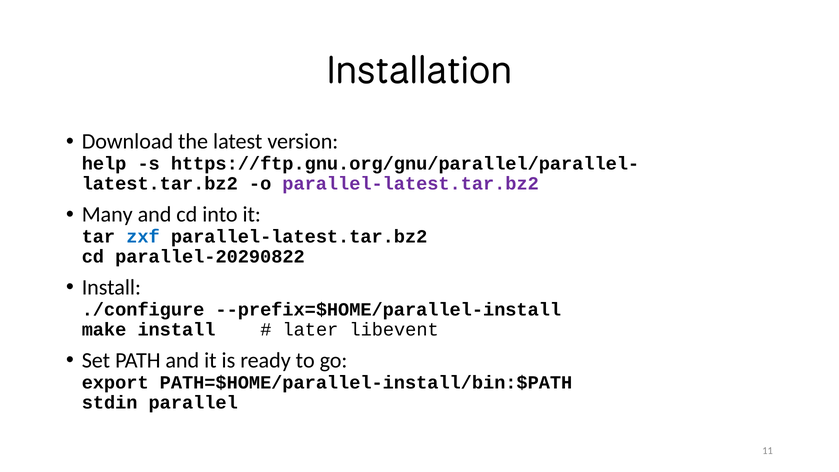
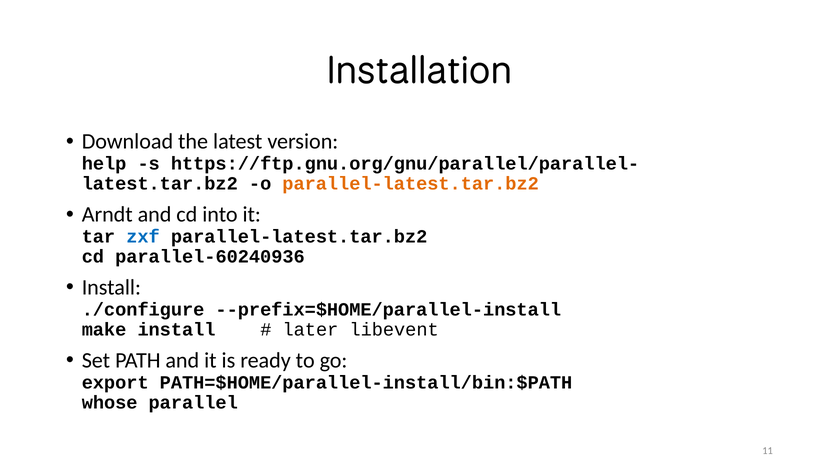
parallel-latest.tar.bz2 at (411, 184) colour: purple -> orange
Many: Many -> Arndt
parallel-20290822: parallel-20290822 -> parallel-60240936
stdin: stdin -> whose
